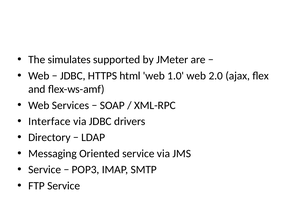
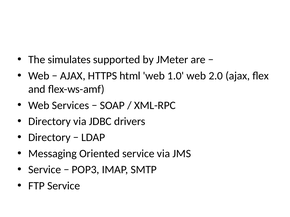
JDBC at (73, 76): JDBC -> AJAX
Interface at (49, 122): Interface -> Directory
